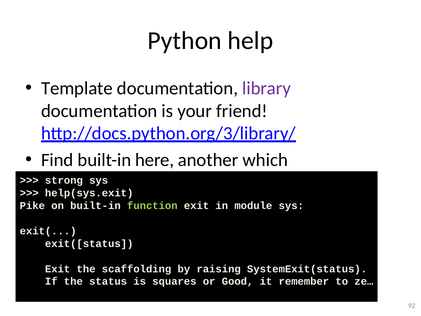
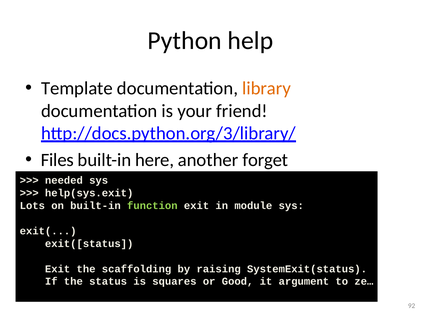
library colour: purple -> orange
Find: Find -> Files
which: which -> forget
strong: strong -> needed
Pike: Pike -> Lots
remember: remember -> argument
